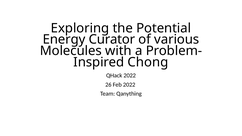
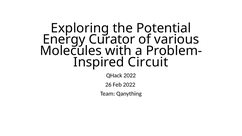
Chong: Chong -> Circuit
